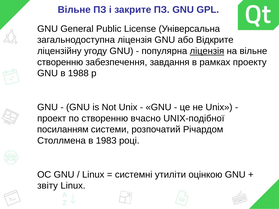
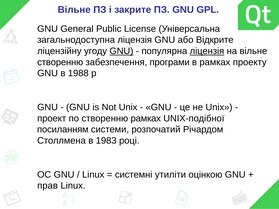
GNU at (121, 51) underline: none -> present
завдання: завдання -> програми
створенню вчасно: вчасно -> рамках
звіту: звіту -> прав
